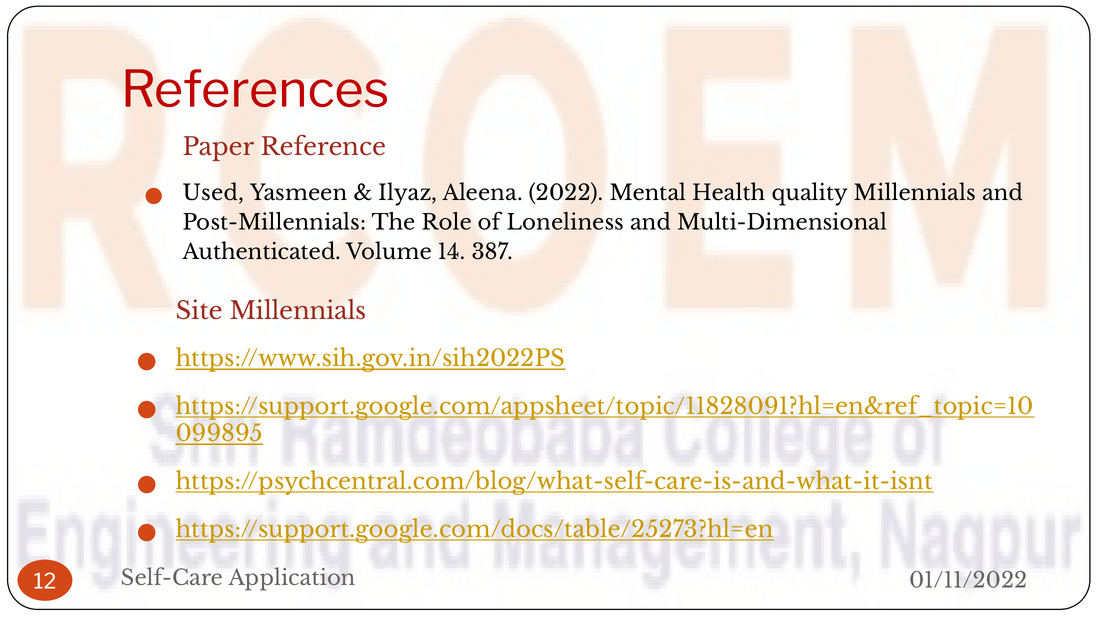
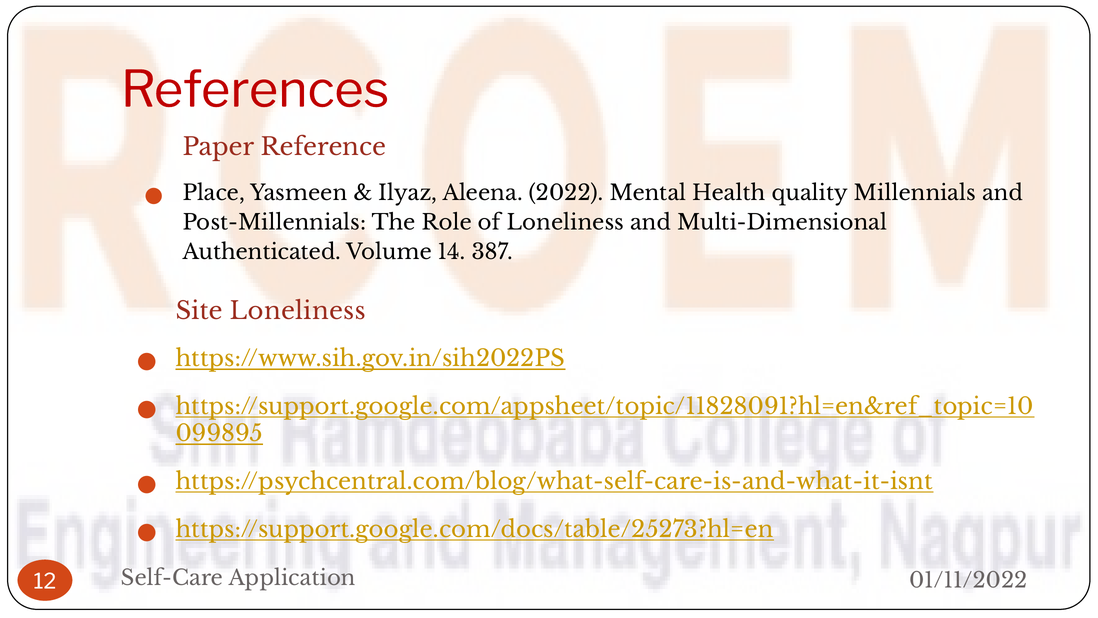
Used: Used -> Place
Site Millennials: Millennials -> Loneliness
